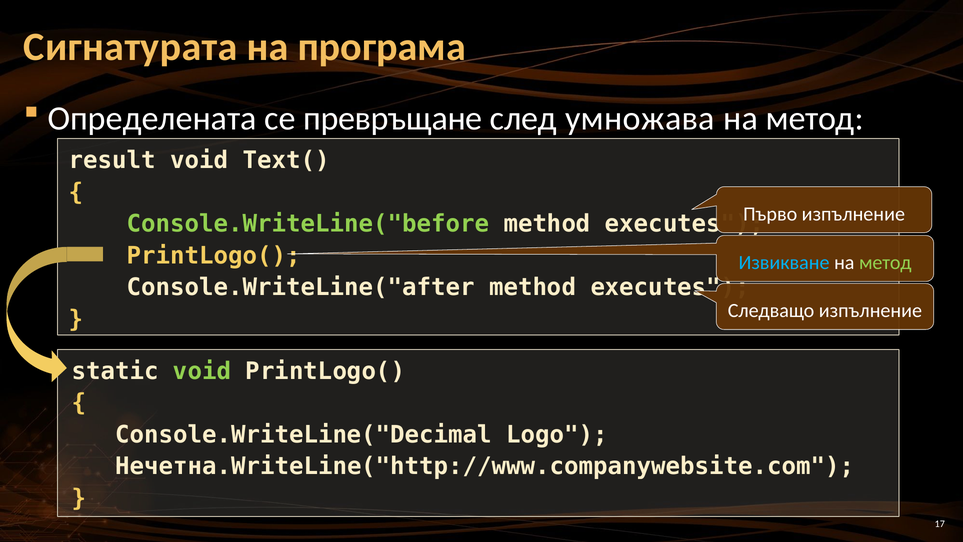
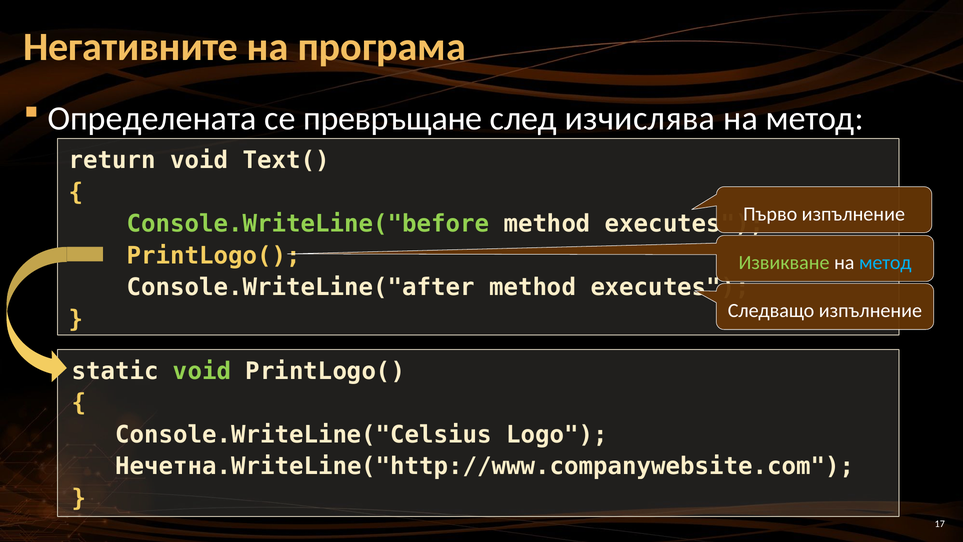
Сигнатурата: Сигнатурата -> Негативните
умножава: умножава -> изчислява
result: result -> return
Извикване colour: light blue -> light green
метод at (885, 263) colour: light green -> light blue
Console.WriteLine("Decimal: Console.WriteLine("Decimal -> Console.WriteLine("Celsius
